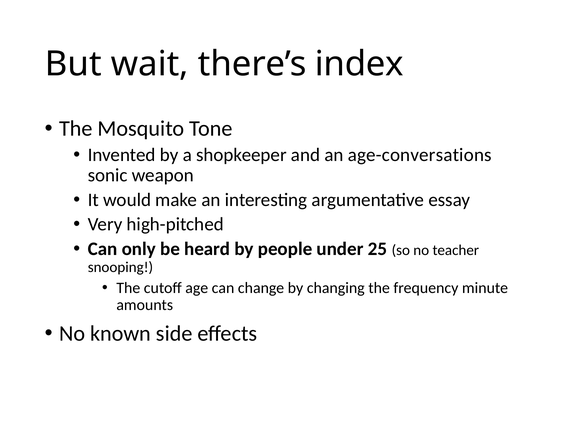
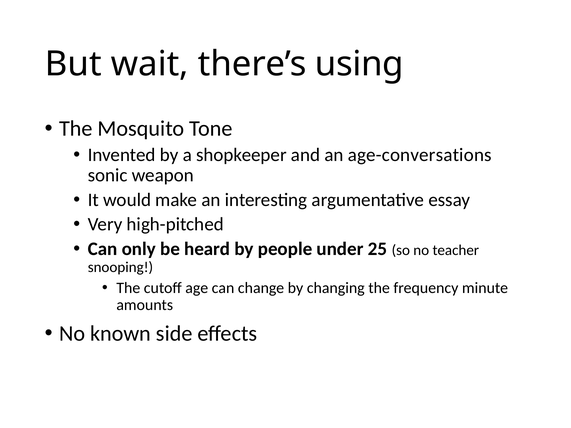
index: index -> using
